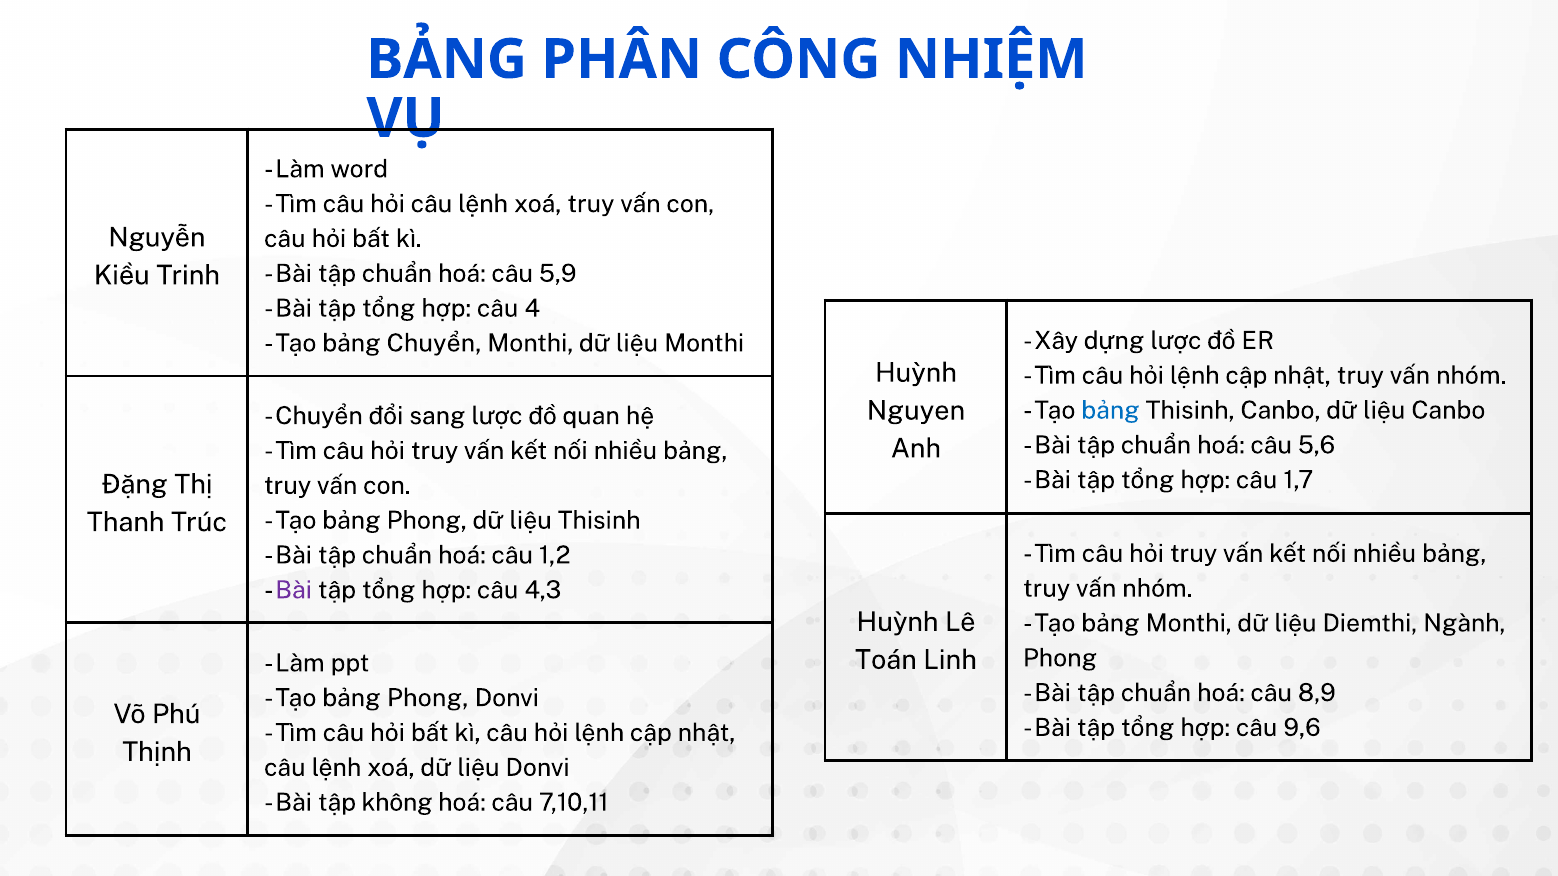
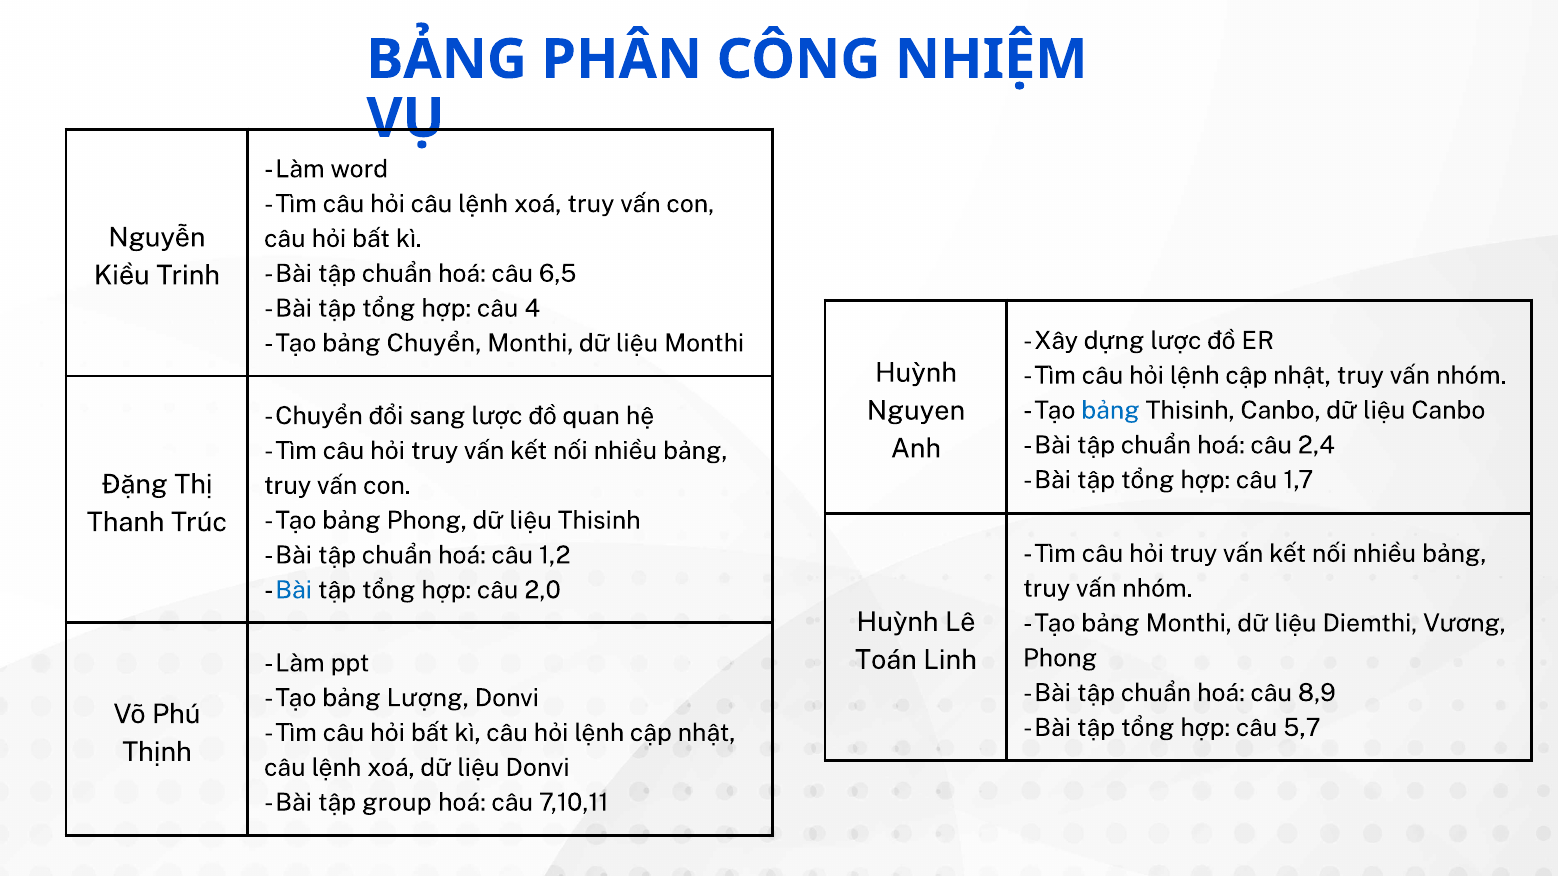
5,9: 5,9 -> 6,5
5,6: 5,6 -> 2,4
Bài at (294, 590) colour: purple -> blue
4,3: 4,3 -> 2,0
Ngành: Ngành -> Vương
Phong at (428, 698): Phong -> Lượng
9,6: 9,6 -> 5,7
không: không -> group
